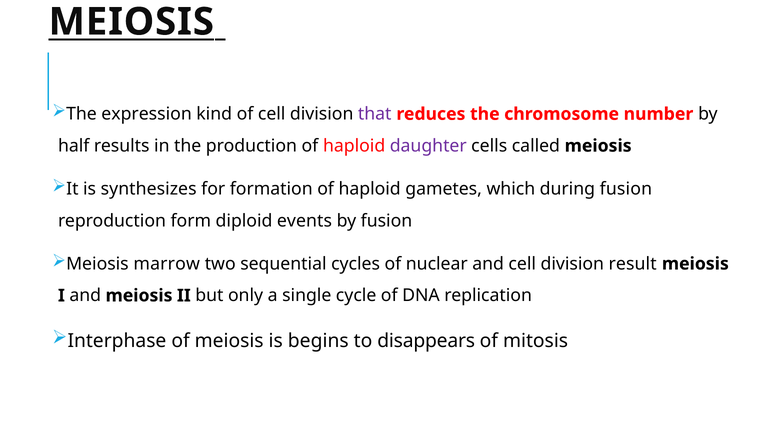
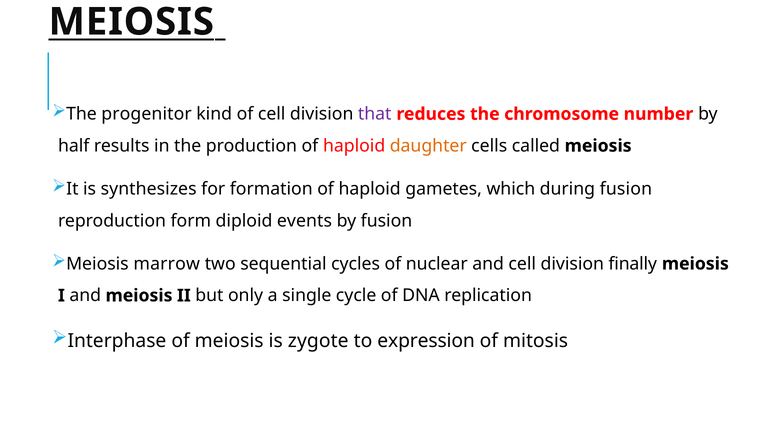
expression: expression -> progenitor
daughter colour: purple -> orange
result: result -> finally
begins: begins -> zygote
disappears: disappears -> expression
